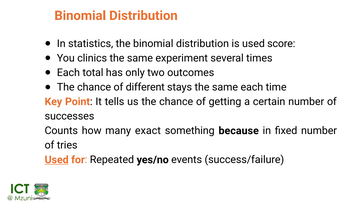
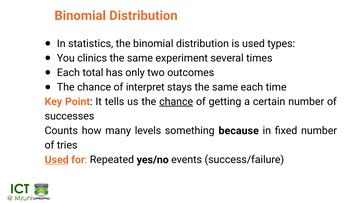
score: score -> types
different: different -> interpret
chance at (176, 102) underline: none -> present
exact: exact -> levels
